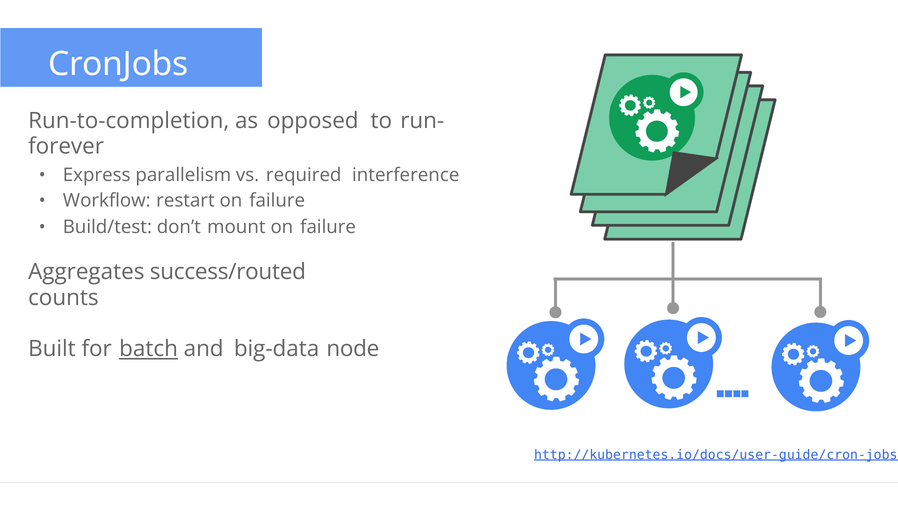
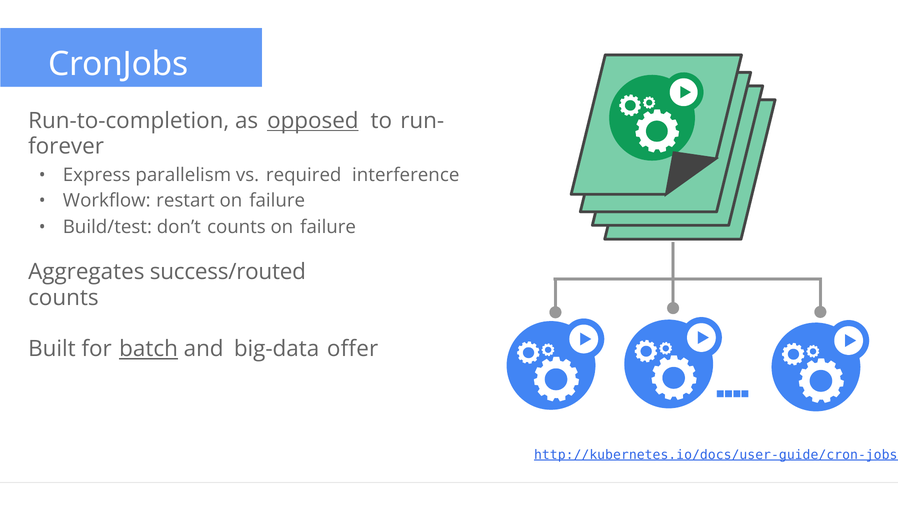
opposed underline: none -> present
don’t mount: mount -> counts
node: node -> offer
